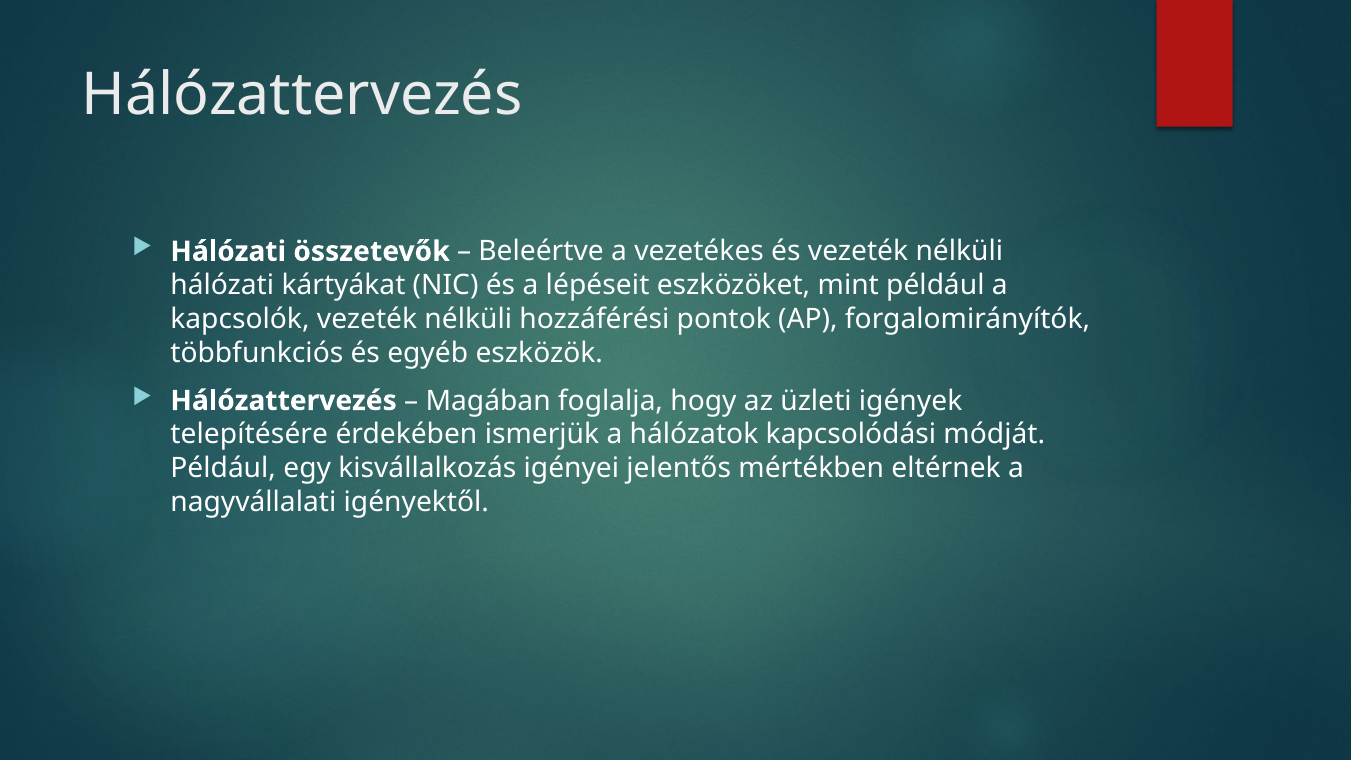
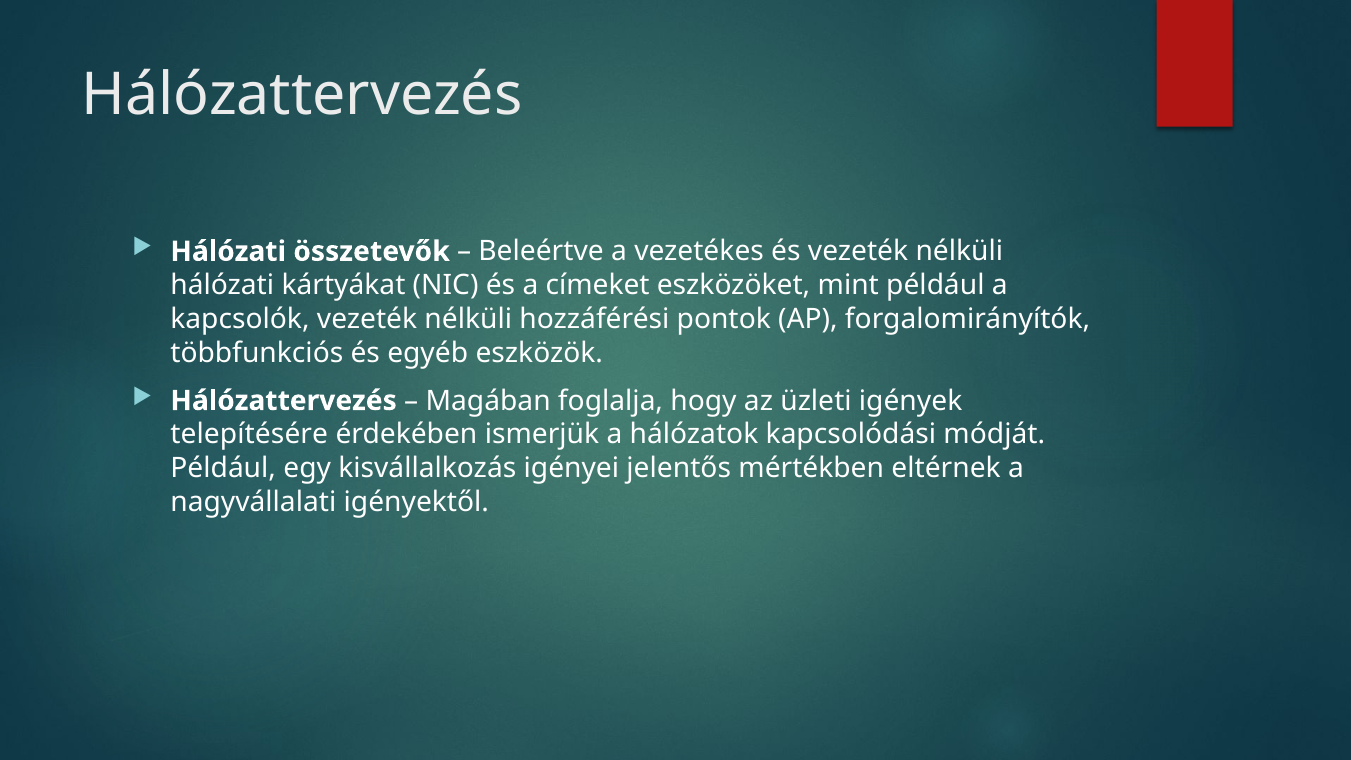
lépéseit: lépéseit -> címeket
